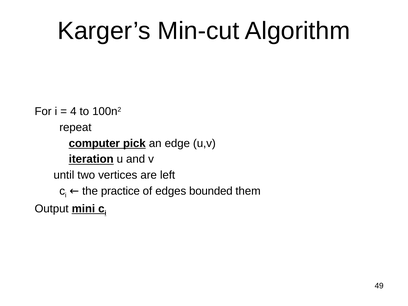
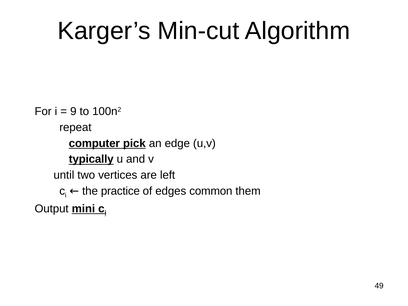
4: 4 -> 9
iteration: iteration -> typically
bounded: bounded -> common
